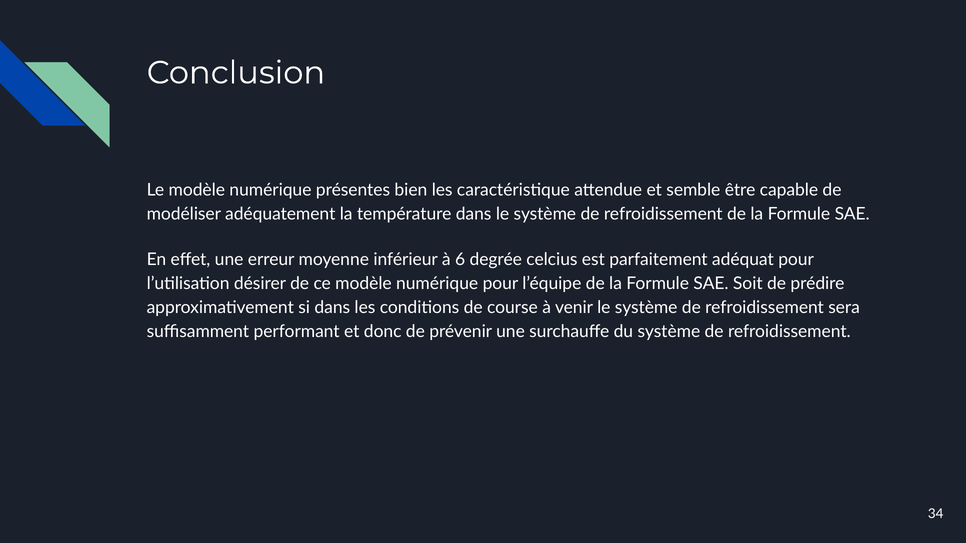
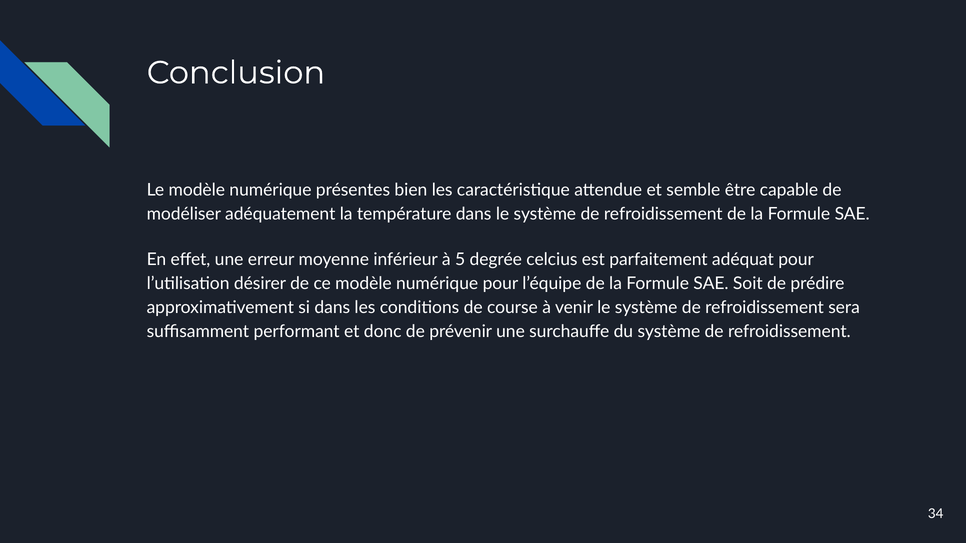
6: 6 -> 5
